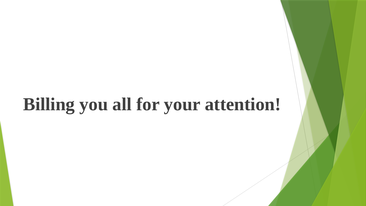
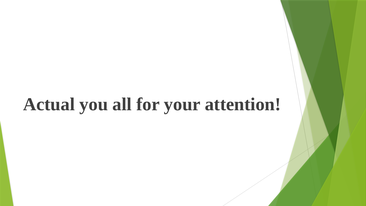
Billing: Billing -> Actual
